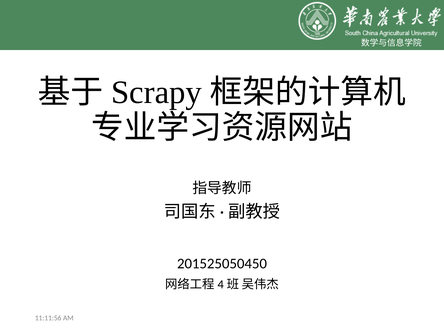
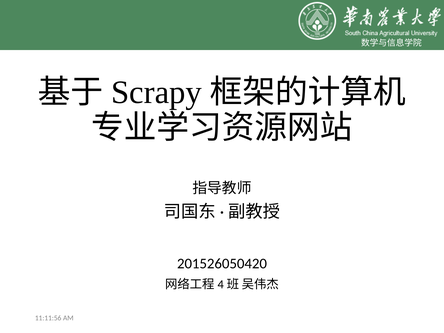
201525050450: 201525050450 -> 201526050420
